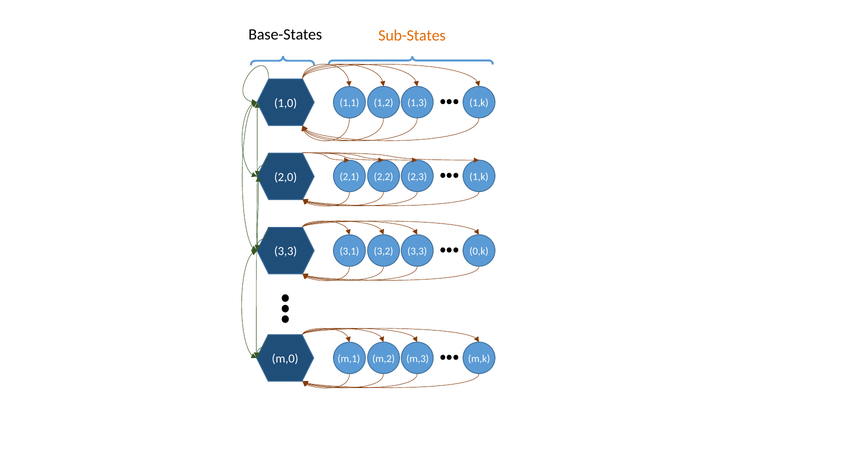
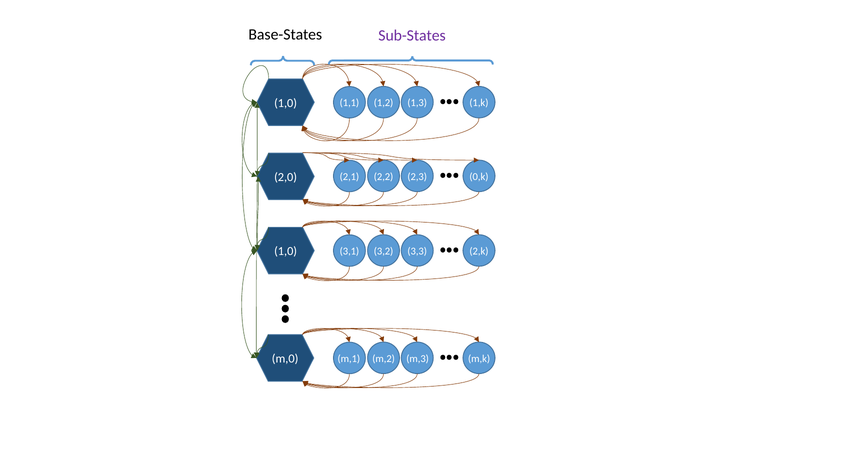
Sub-States colour: orange -> purple
2,3 1,k: 1,k -> 0,k
3,3 at (286, 251): 3,3 -> 1,0
0,k: 0,k -> 2,k
